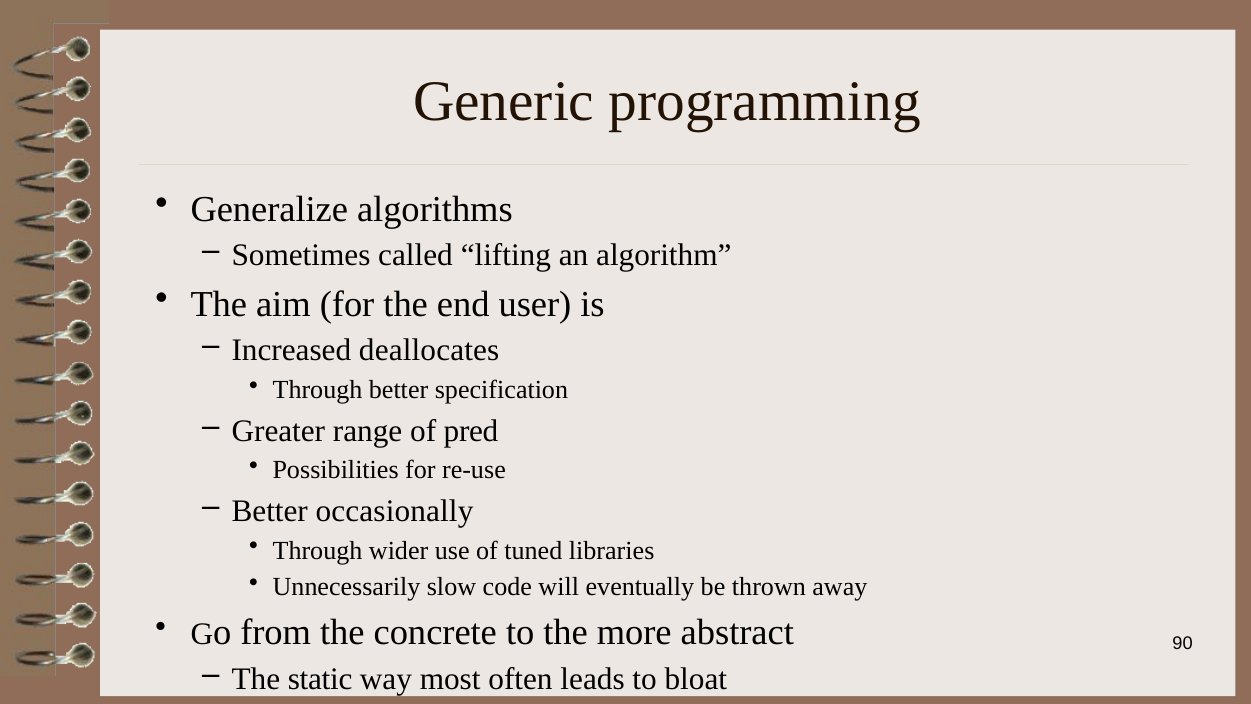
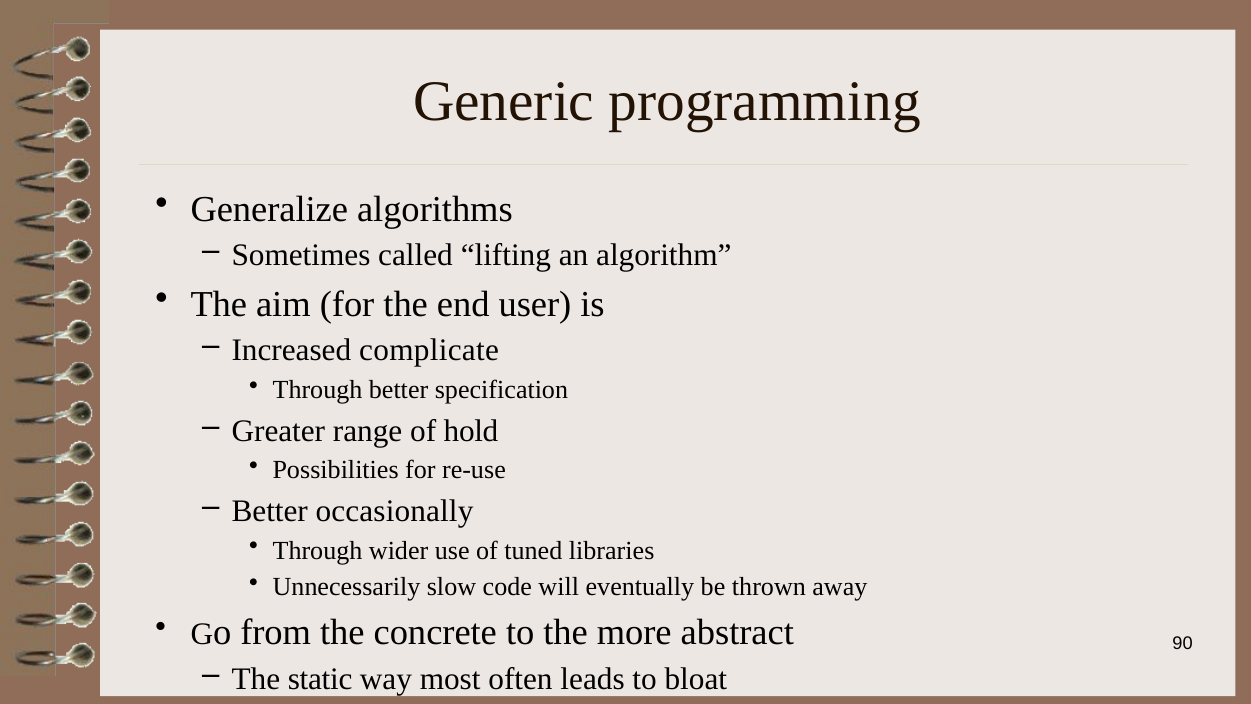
deallocates: deallocates -> complicate
pred: pred -> hold
